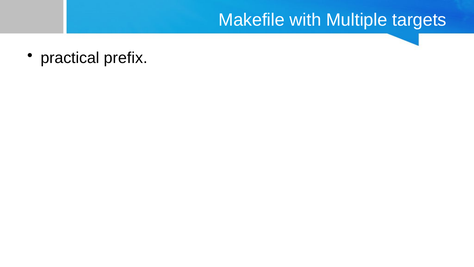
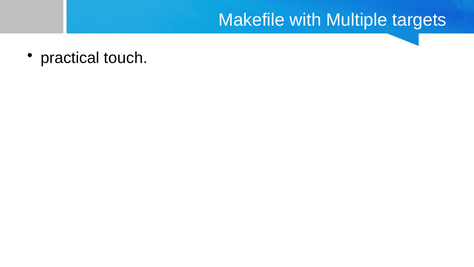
prefix: prefix -> touch
